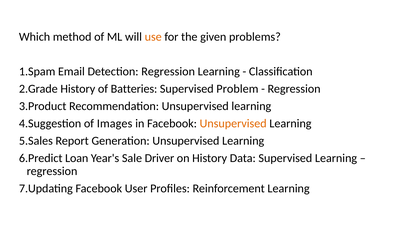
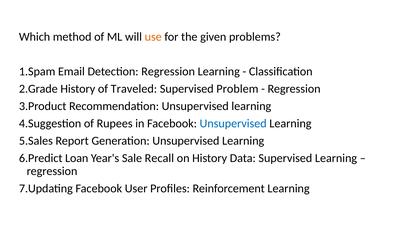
Batteries: Batteries -> Traveled
Images: Images -> Rupees
Unsupervised at (233, 123) colour: orange -> blue
Driver: Driver -> Recall
